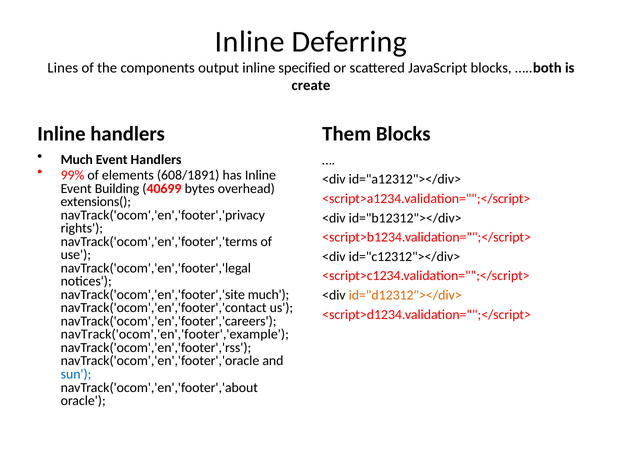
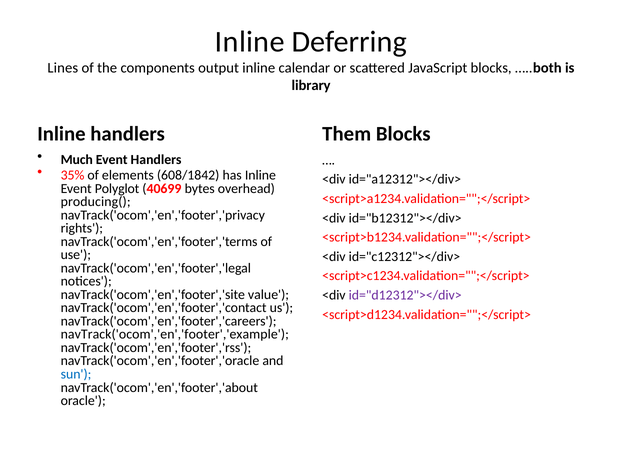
specified: specified -> calendar
create: create -> library
99%: 99% -> 35%
608/1891: 608/1891 -> 608/1842
Building: Building -> Polyglot
extensions(: extensions( -> producing(
navTrack('ocom','en','footer','site much: much -> value
id="d12312"></div> colour: orange -> purple
